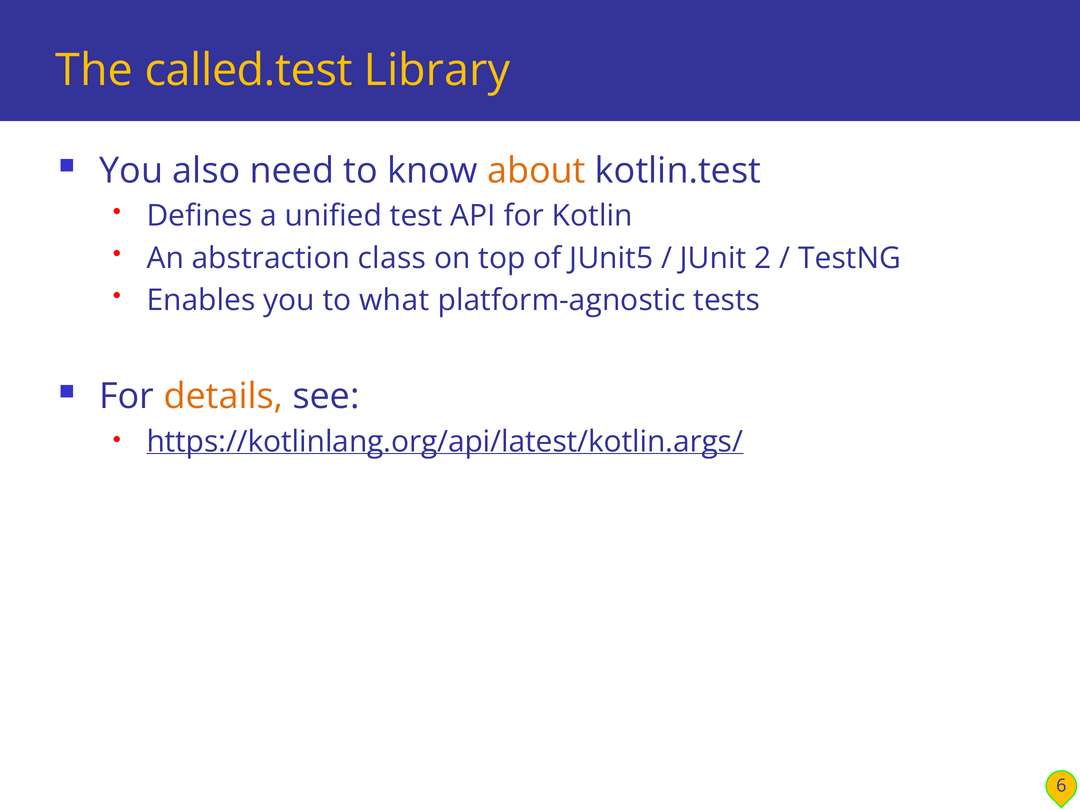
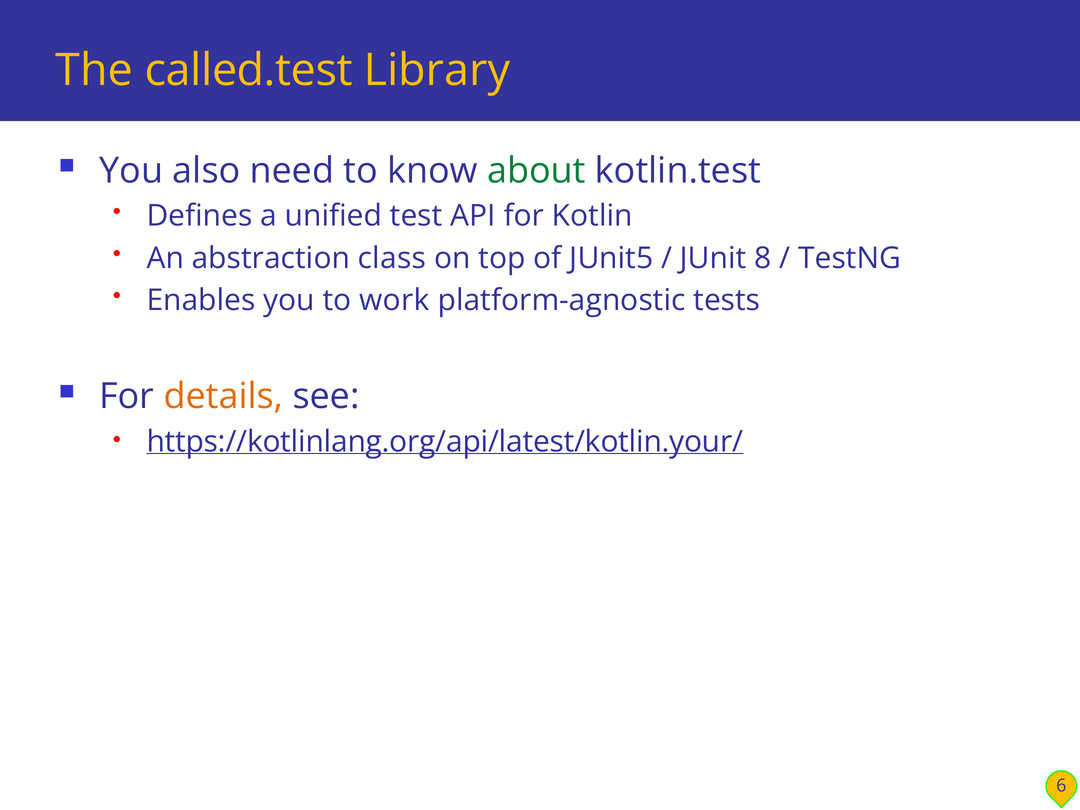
about colour: orange -> green
2: 2 -> 8
what: what -> work
https://kotlinlang.org/api/latest/kotlin.args/: https://kotlinlang.org/api/latest/kotlin.args/ -> https://kotlinlang.org/api/latest/kotlin.your/
